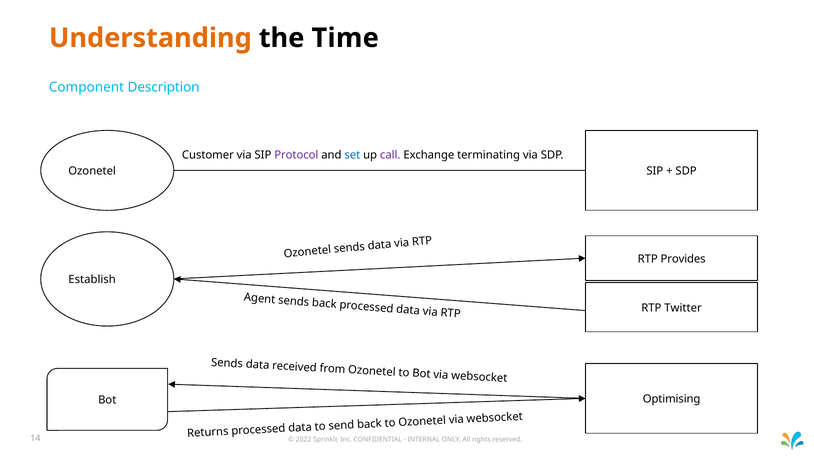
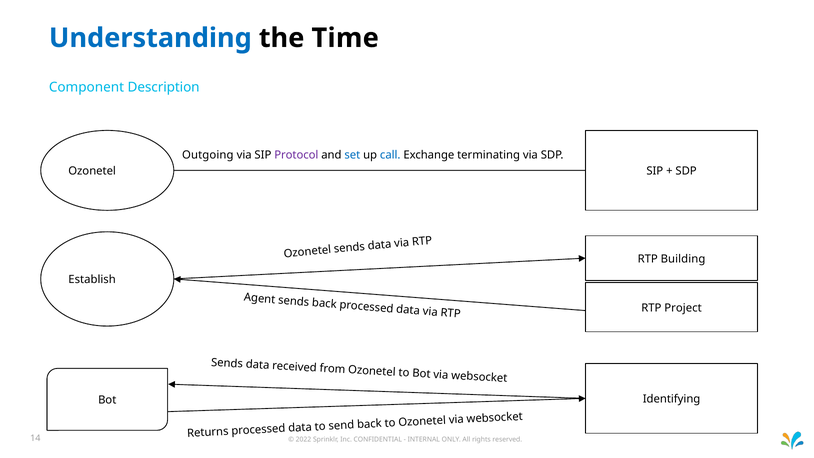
Understanding colour: orange -> blue
Customer: Customer -> Outgoing
call colour: purple -> blue
Provides: Provides -> Building
Twitter: Twitter -> Project
Optimising: Optimising -> Identifying
